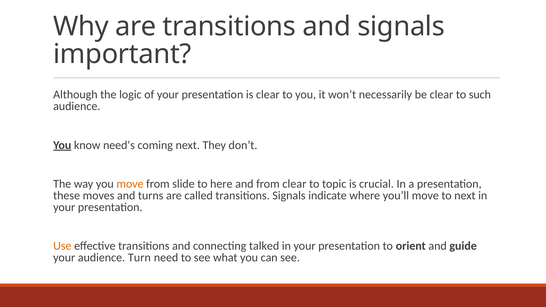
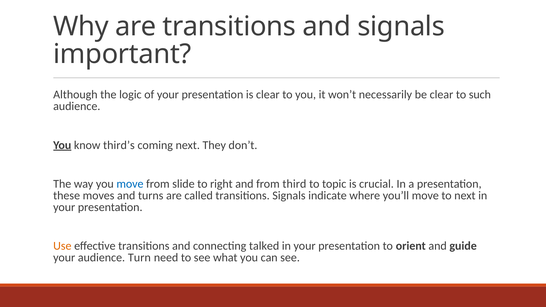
need’s: need’s -> third’s
move at (130, 184) colour: orange -> blue
here: here -> right
from clear: clear -> third
